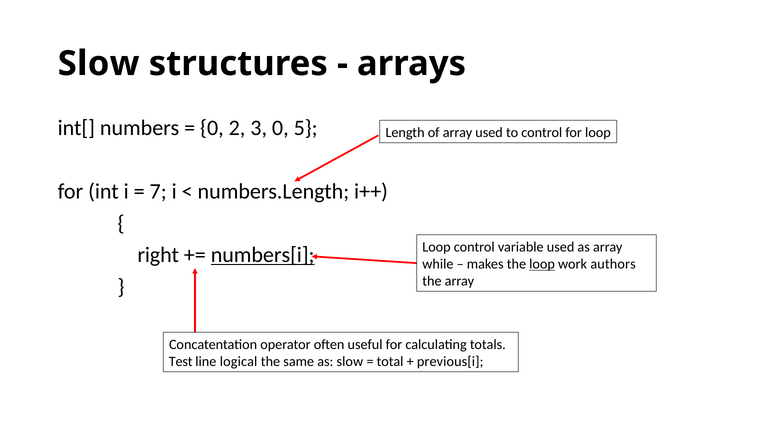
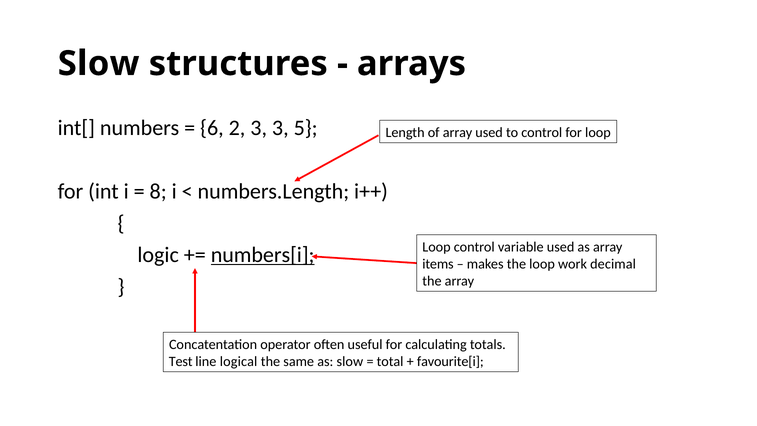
0 at (212, 128): 0 -> 6
3 0: 0 -> 3
7: 7 -> 8
right: right -> logic
while: while -> items
loop at (542, 264) underline: present -> none
authors: authors -> decimal
previous[i: previous[i -> favourite[i
